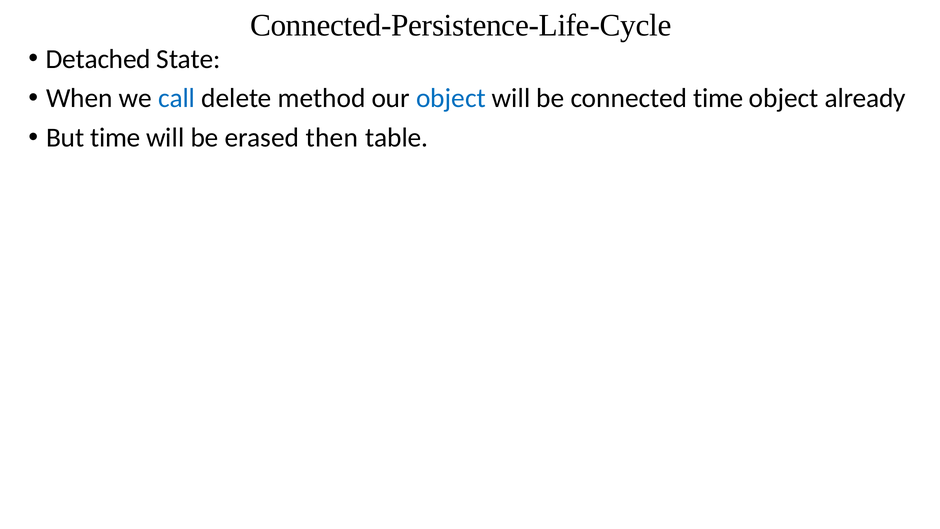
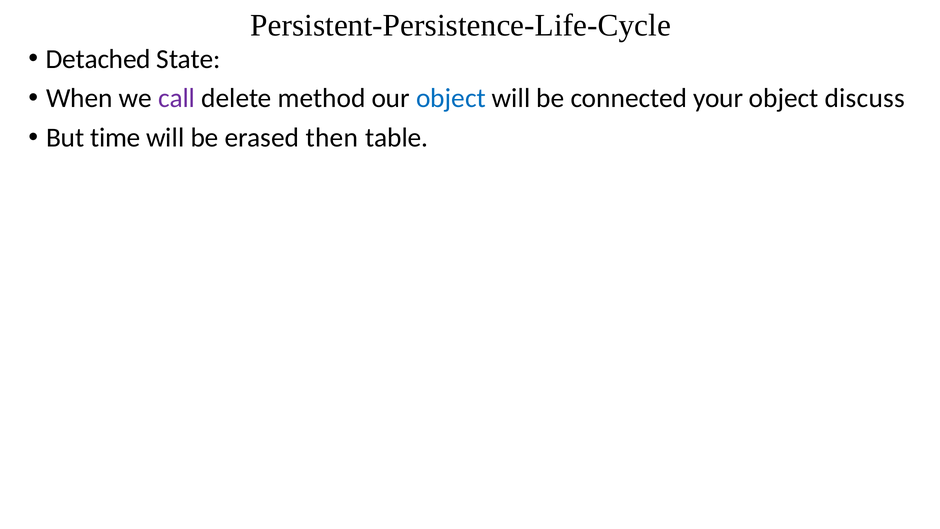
Connected-Persistence-Life-Cycle: Connected-Persistence-Life-Cycle -> Persistent-Persistence-Life-Cycle
call colour: blue -> purple
connected time: time -> your
already: already -> discuss
